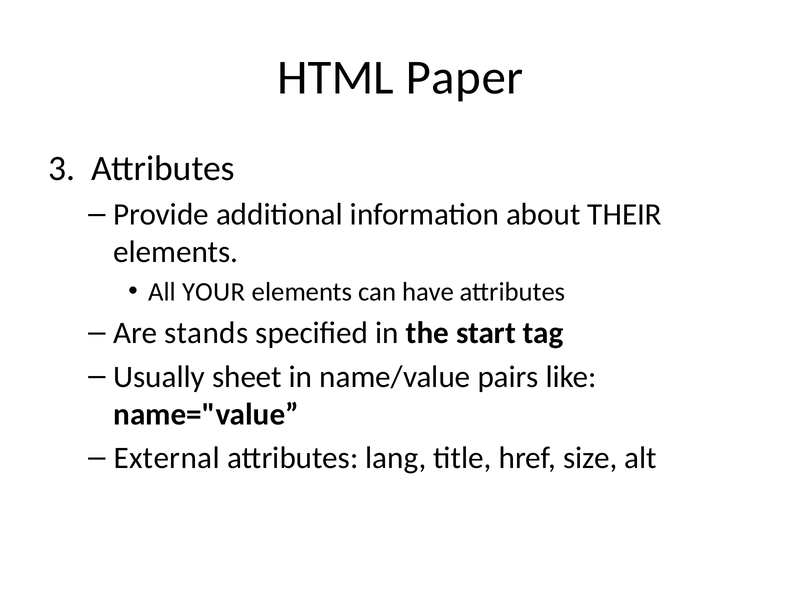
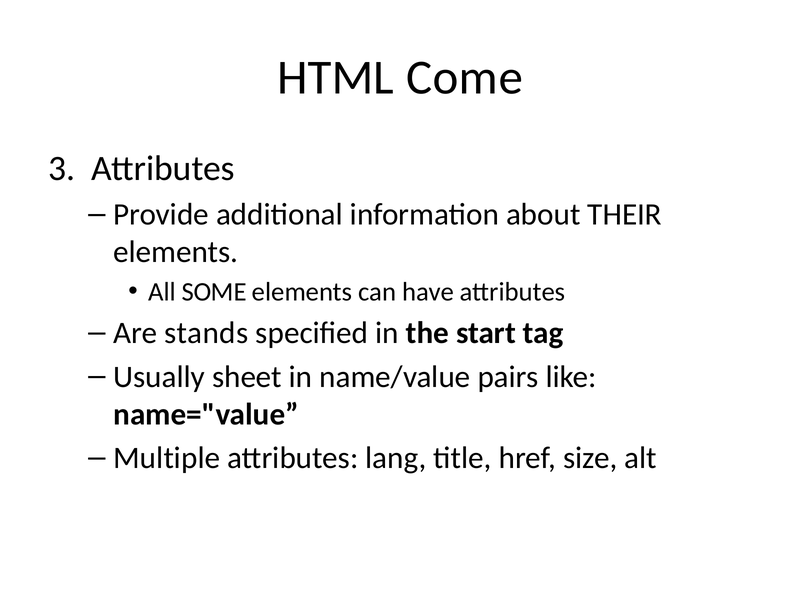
Paper: Paper -> Come
YOUR: YOUR -> SOME
External: External -> Multiple
